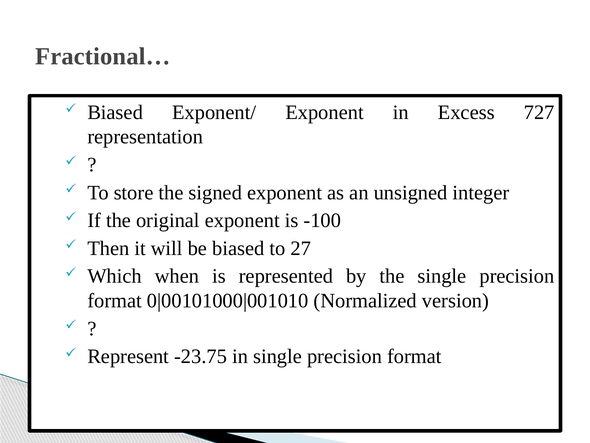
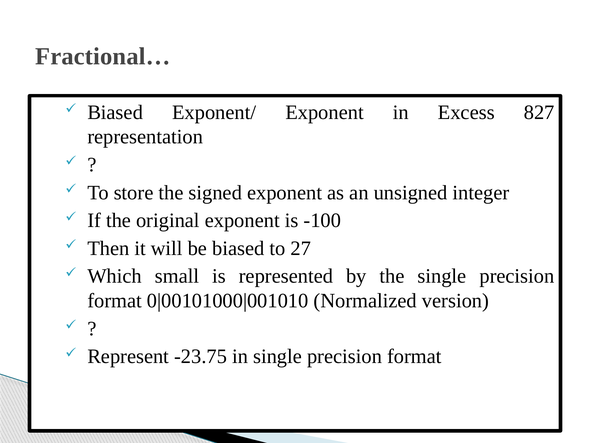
727: 727 -> 827
when: when -> small
